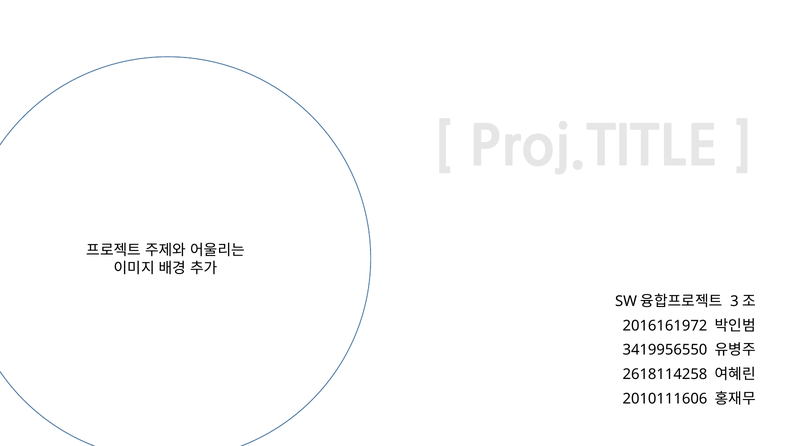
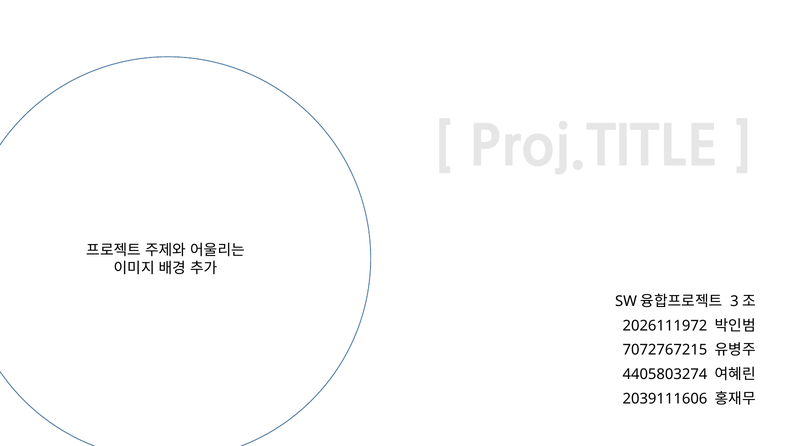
2016161972: 2016161972 -> 2026111972
3419956550: 3419956550 -> 7072767215
2618114258: 2618114258 -> 4405803274
2010111606: 2010111606 -> 2039111606
